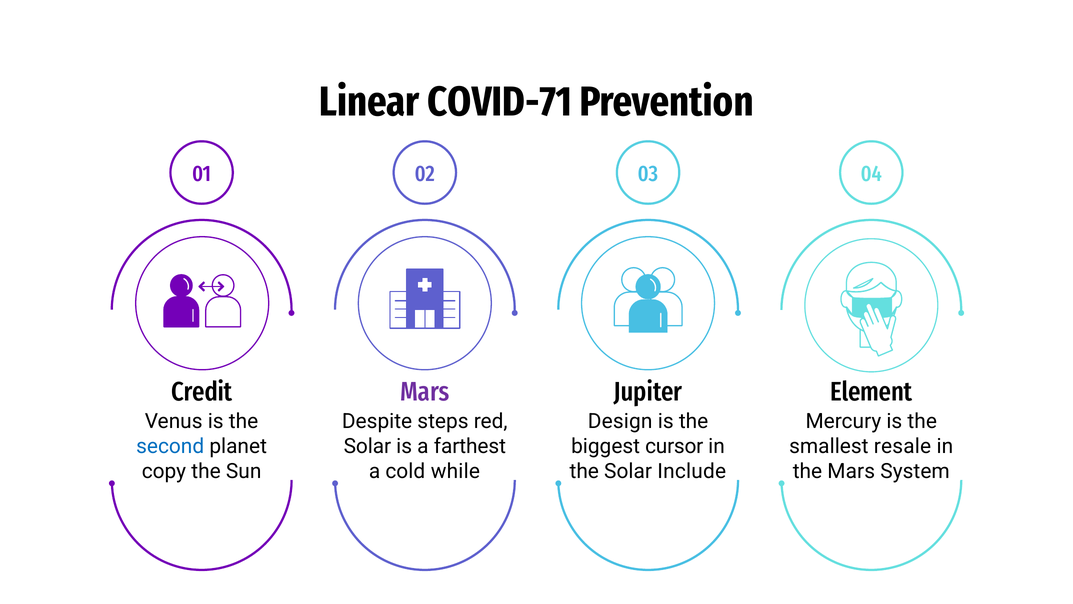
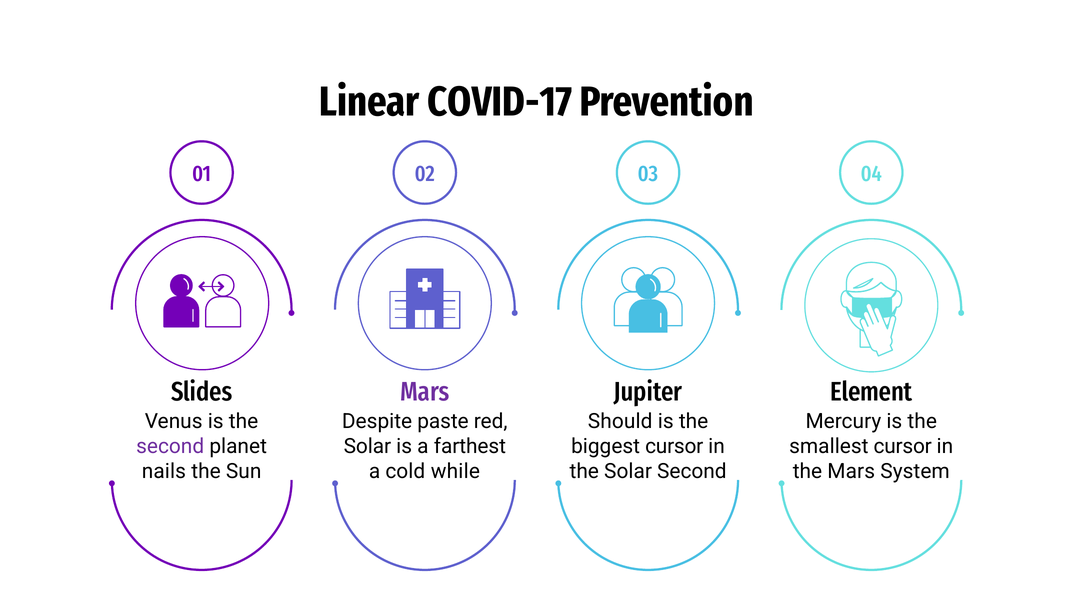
COVID-71: COVID-71 -> COVID-17
Credit: Credit -> Slides
steps: steps -> paste
Design: Design -> Should
second at (170, 446) colour: blue -> purple
smallest resale: resale -> cursor
copy: copy -> nails
Solar Include: Include -> Second
